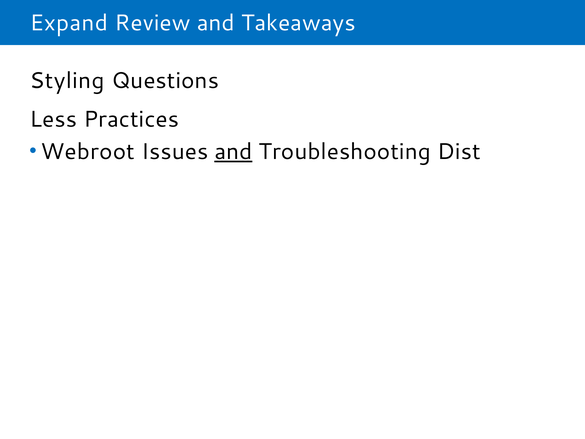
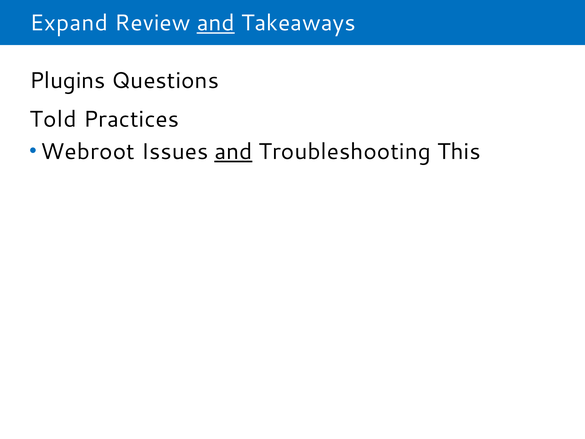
and at (216, 23) underline: none -> present
Styling: Styling -> Plugins
Less: Less -> Told
Dist: Dist -> This
